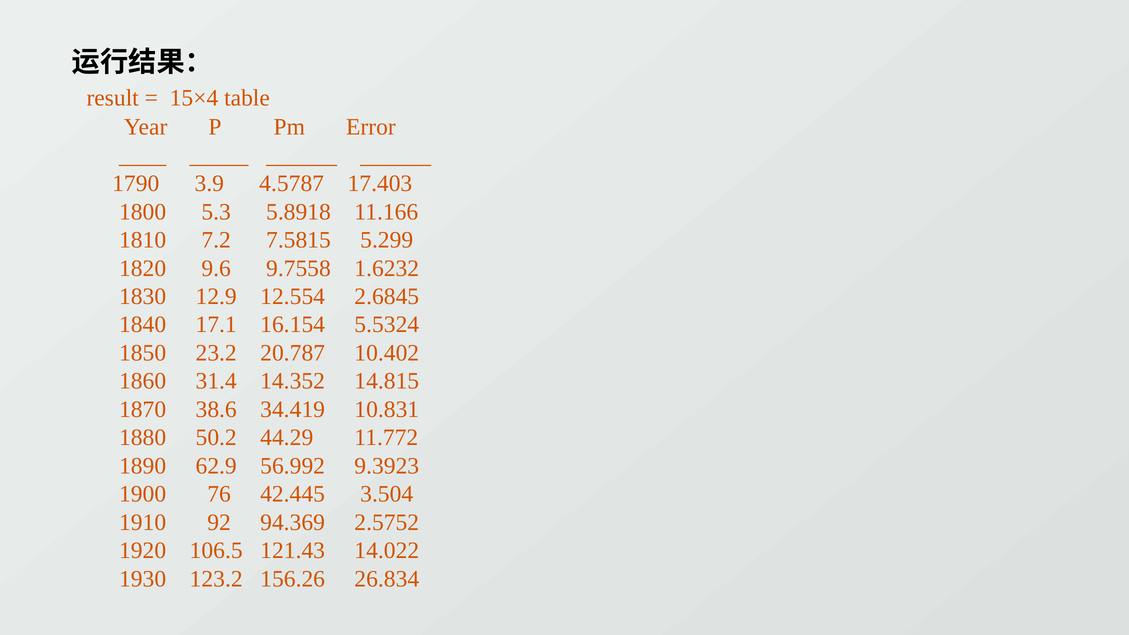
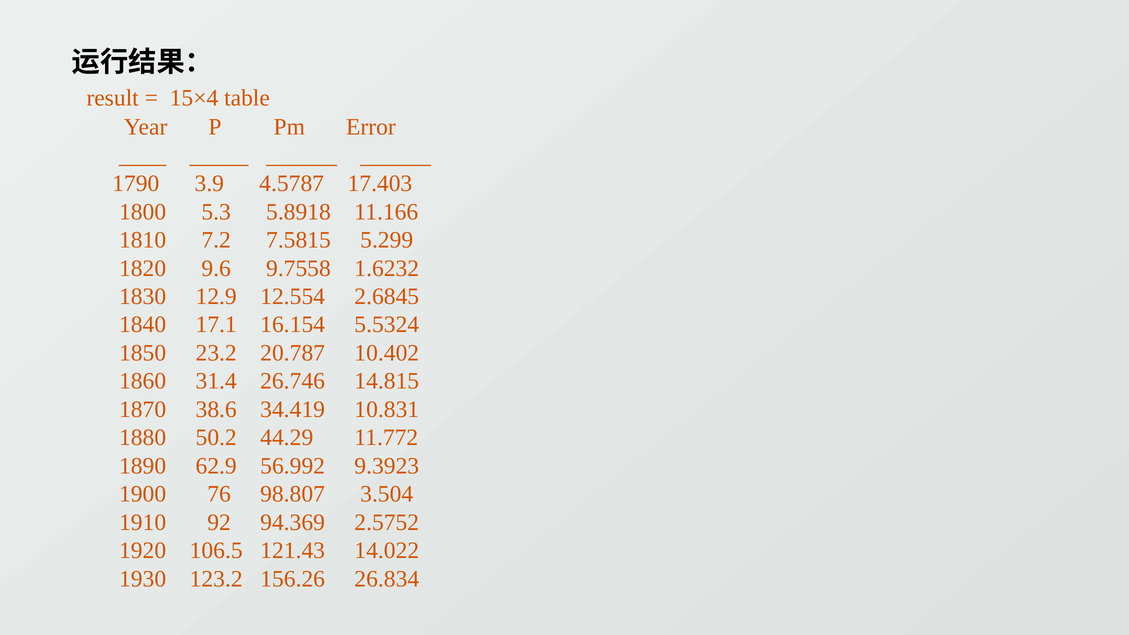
14.352: 14.352 -> 26.746
42.445: 42.445 -> 98.807
